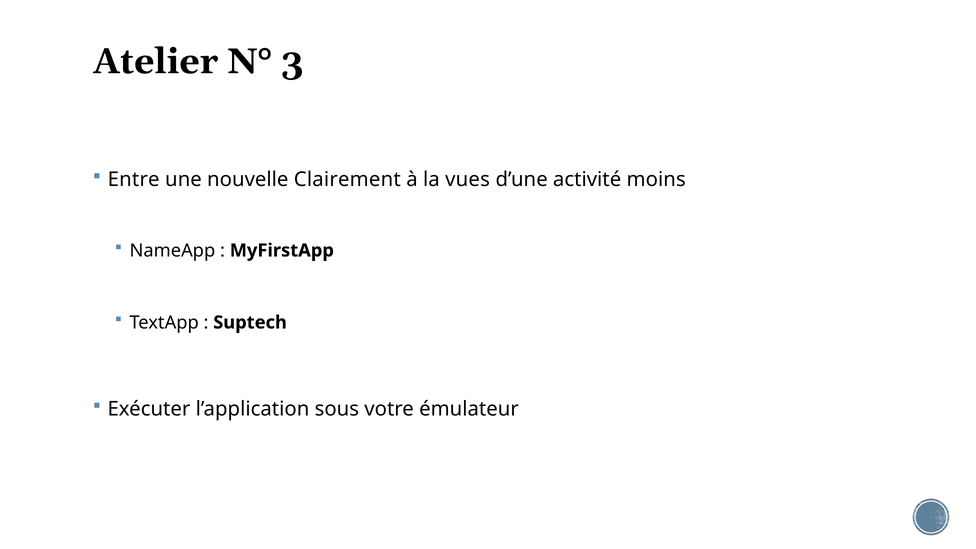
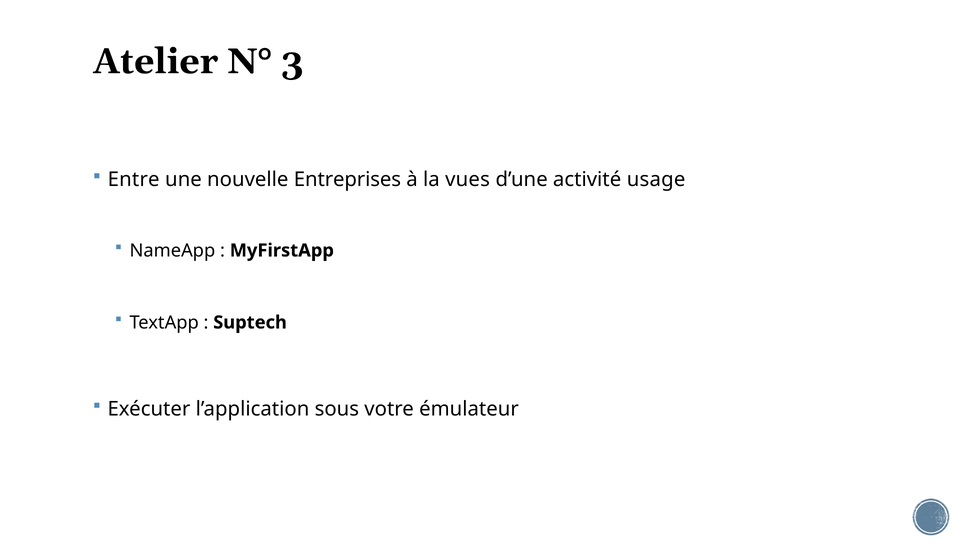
Clairement: Clairement -> Entreprises
moins: moins -> usage
